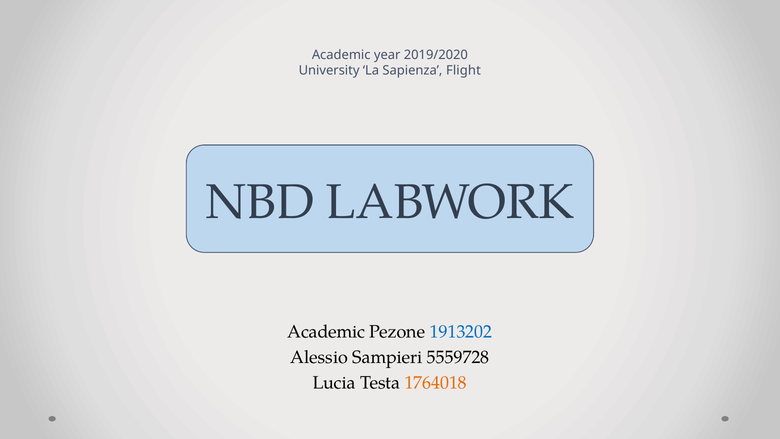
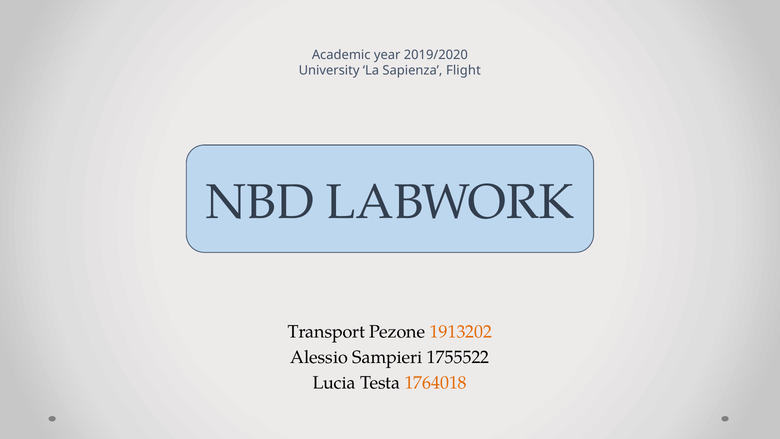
Academic at (326, 332): Academic -> Transport
1913202 colour: blue -> orange
5559728: 5559728 -> 1755522
